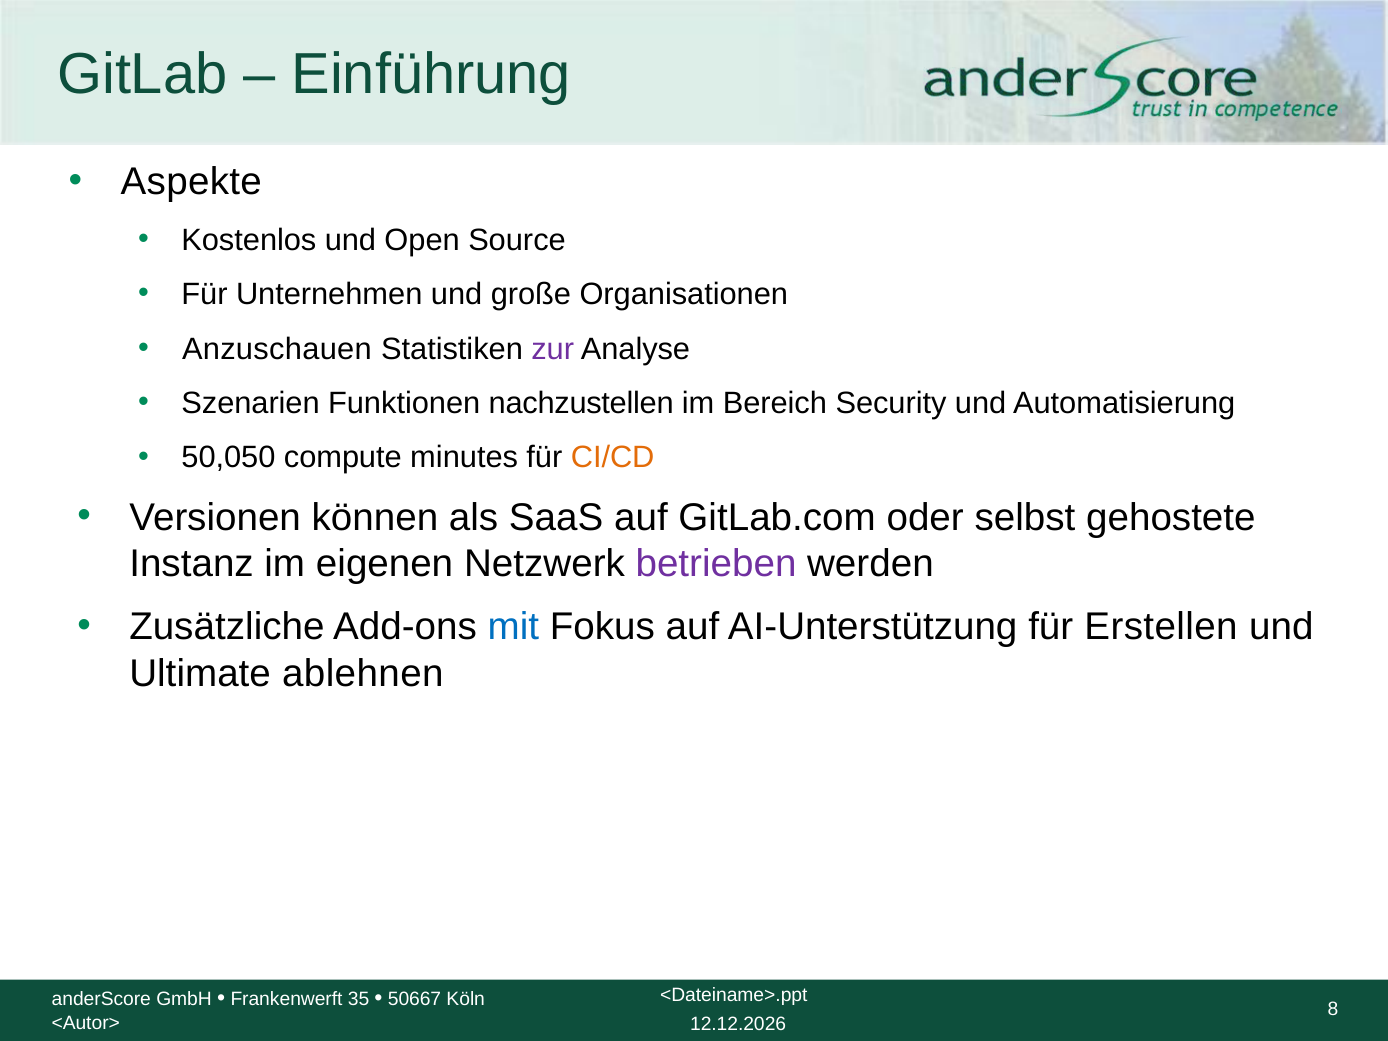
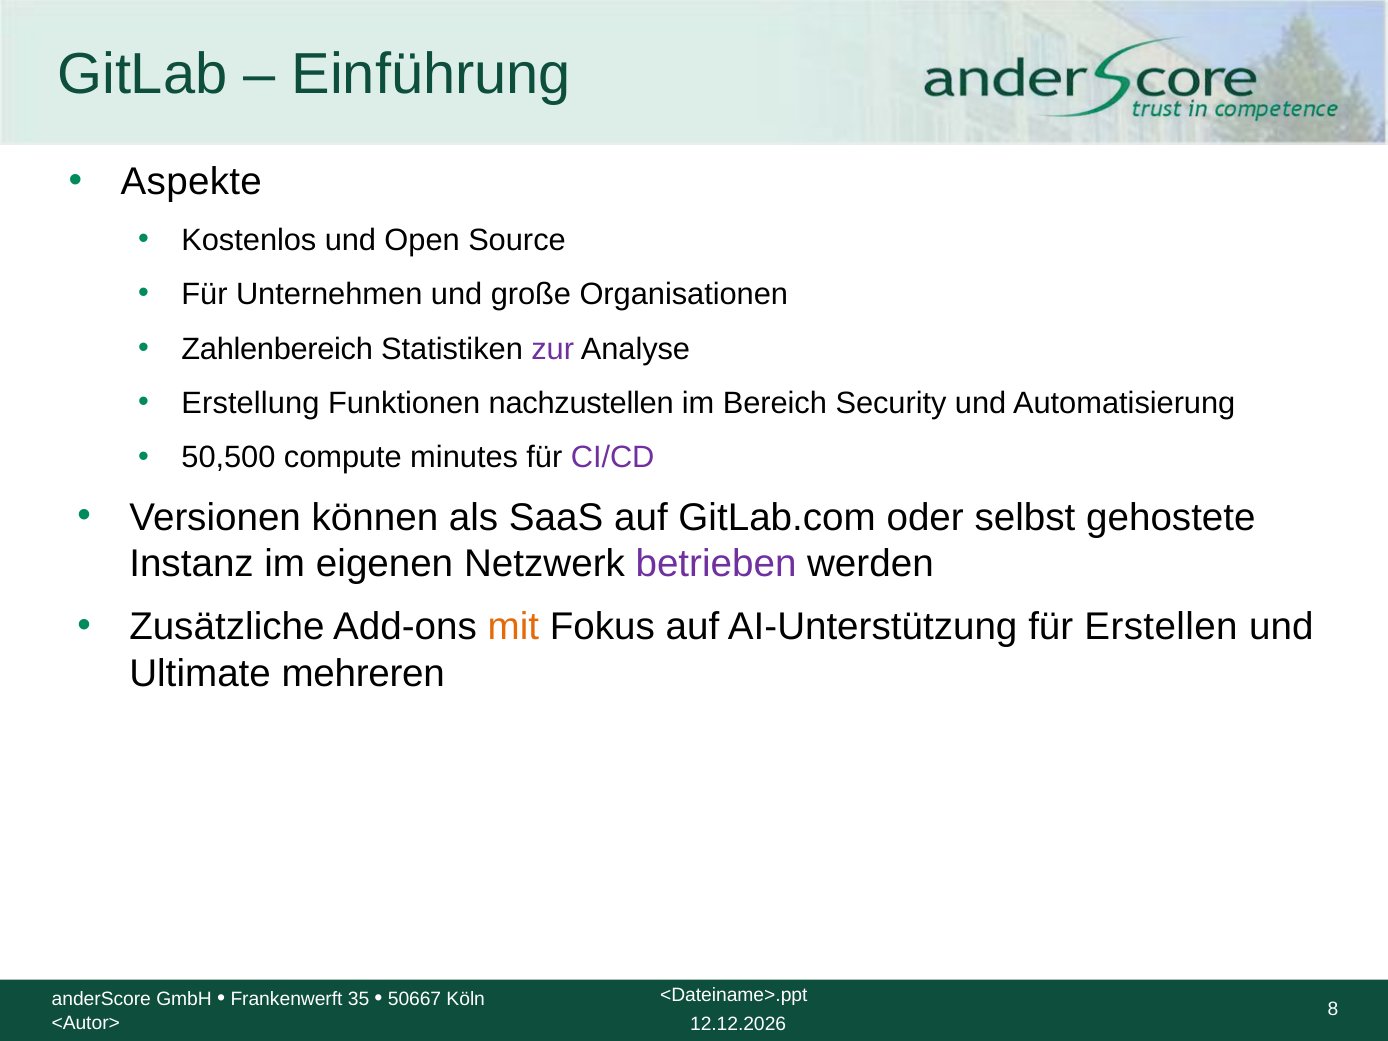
Anzuschauen: Anzuschauen -> Zahlenbereich
Szenarien: Szenarien -> Erstellung
50,050: 50,050 -> 50,500
CI/CD colour: orange -> purple
mit colour: blue -> orange
ablehnen: ablehnen -> mehreren
